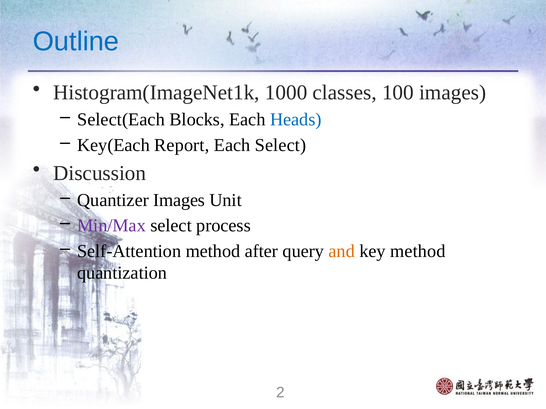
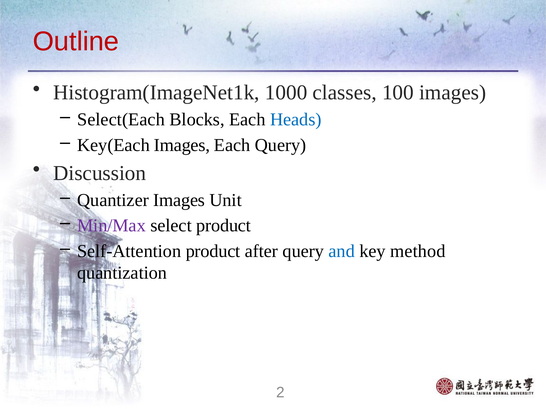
Outline colour: blue -> red
Key(Each Report: Report -> Images
Each Select: Select -> Query
select process: process -> product
Self-Attention method: method -> product
and colour: orange -> blue
